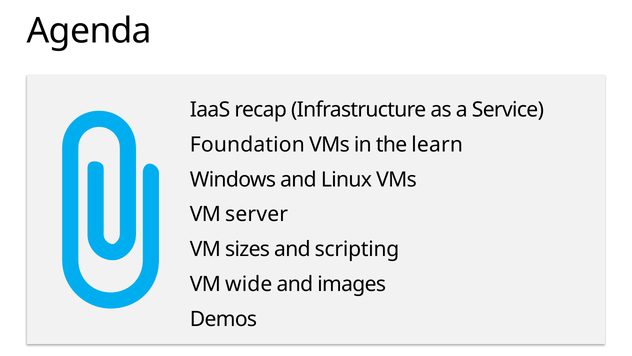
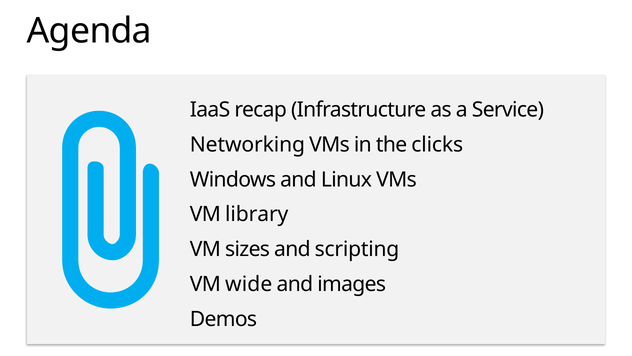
Foundation: Foundation -> Networking
learn: learn -> clicks
server: server -> library
